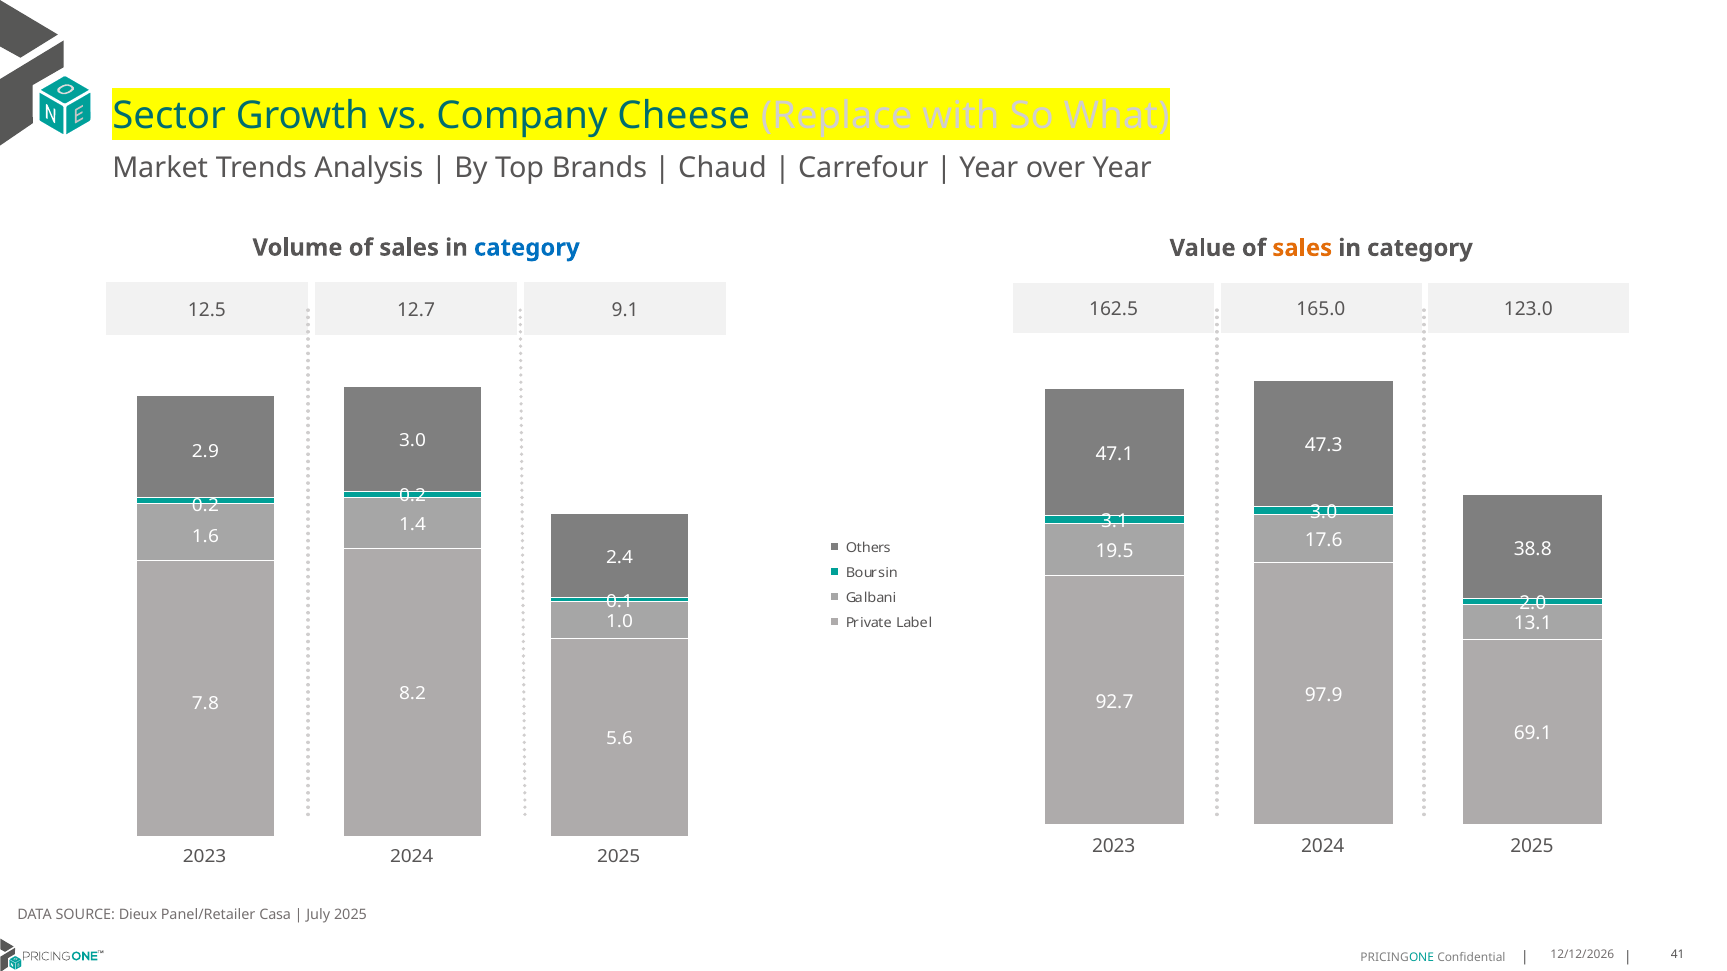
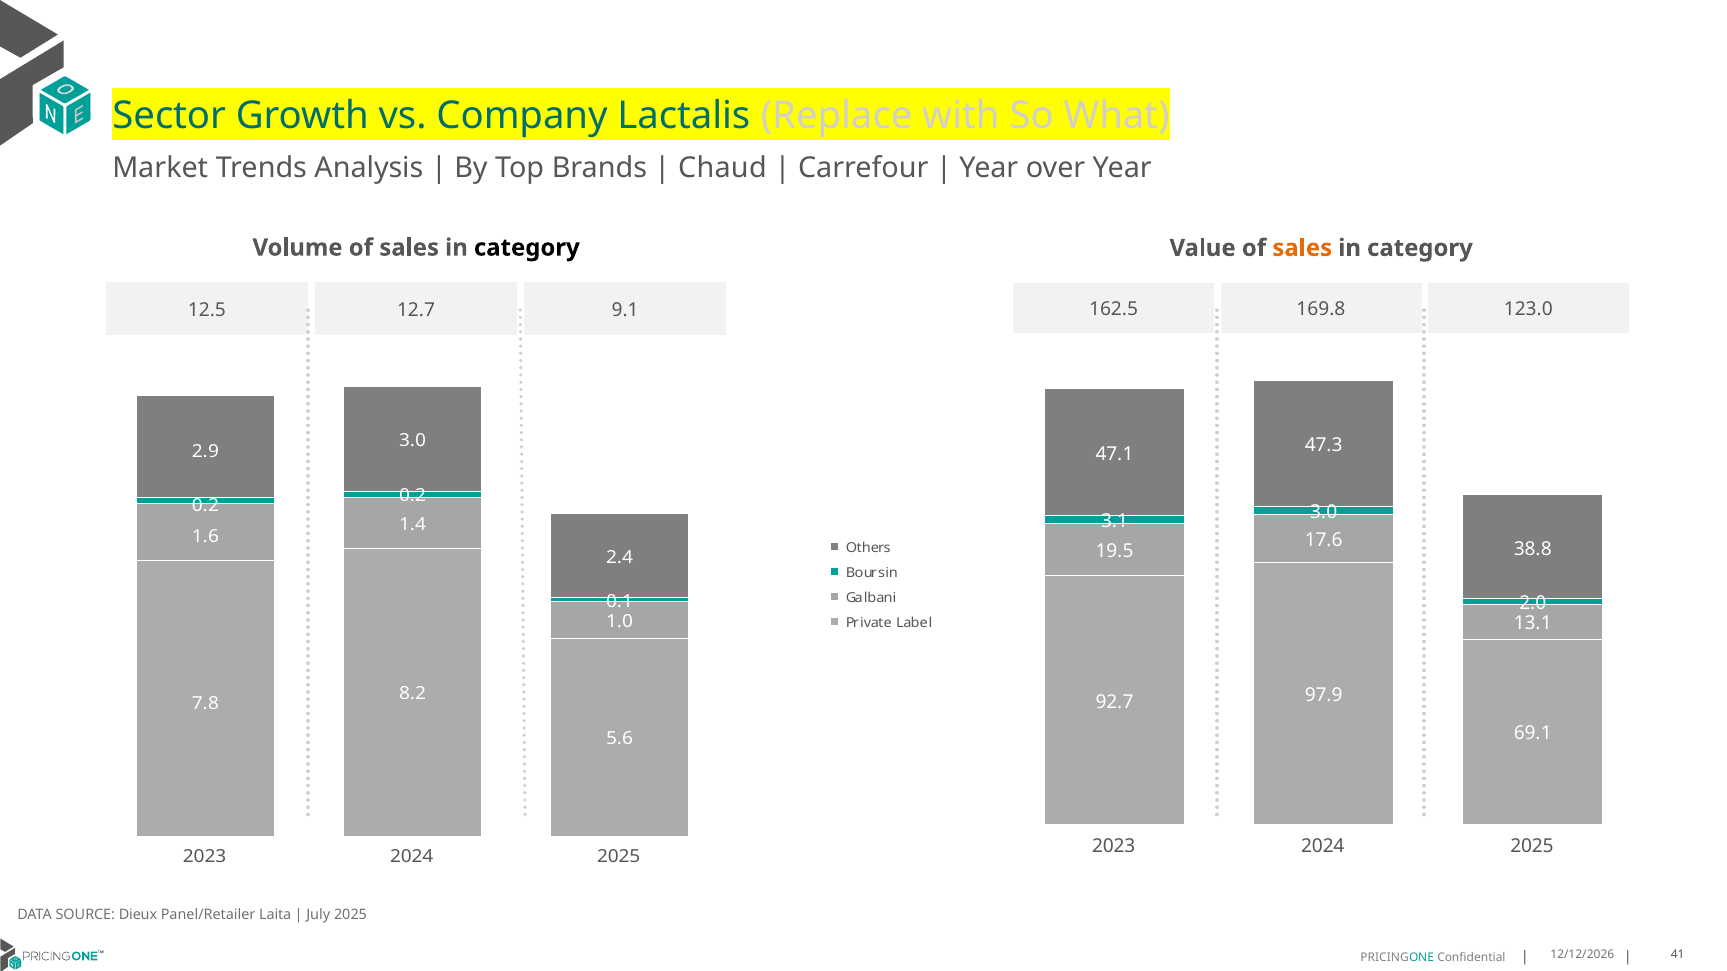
Cheese: Cheese -> Lactalis
category at (527, 248) colour: blue -> black
165.0: 165.0 -> 169.8
Casa: Casa -> Laita
